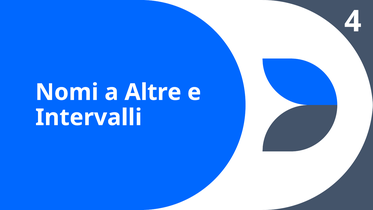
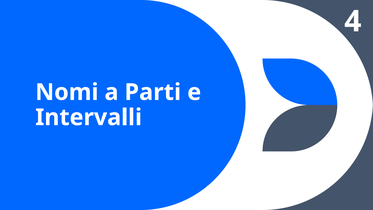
Altre: Altre -> Parti
